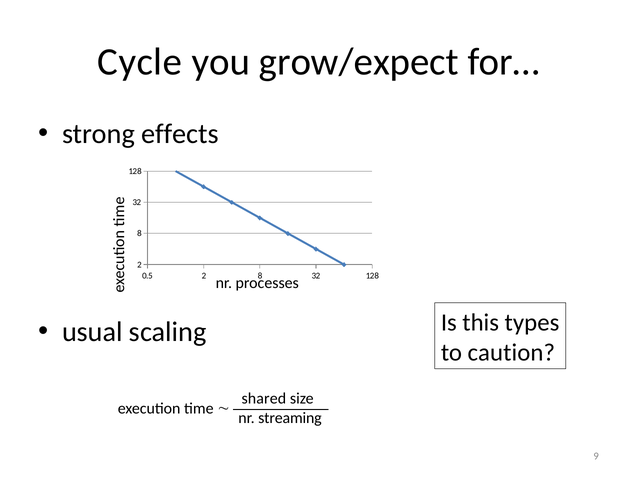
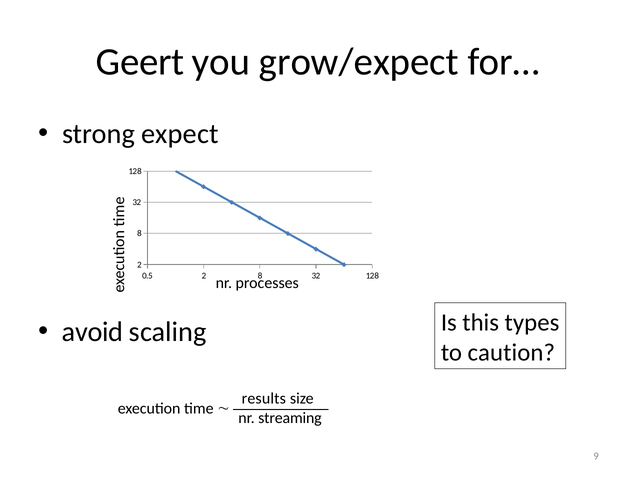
Cycle: Cycle -> Geert
effects: effects -> expect
usual: usual -> avoid
shared: shared -> results
